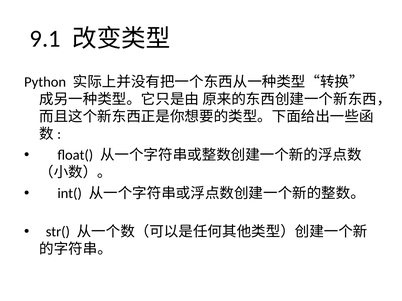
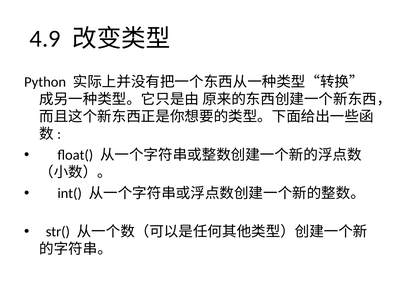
9.1: 9.1 -> 4.9
